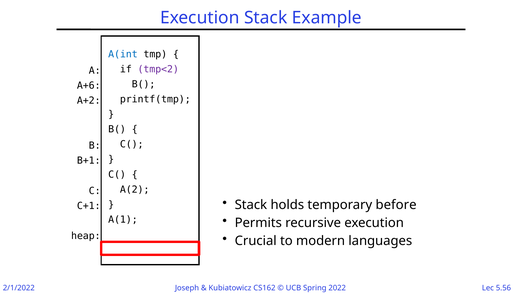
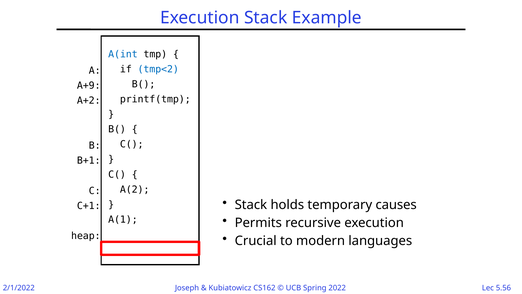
tmp<2 colour: purple -> blue
A+6: A+6 -> A+9
before: before -> causes
